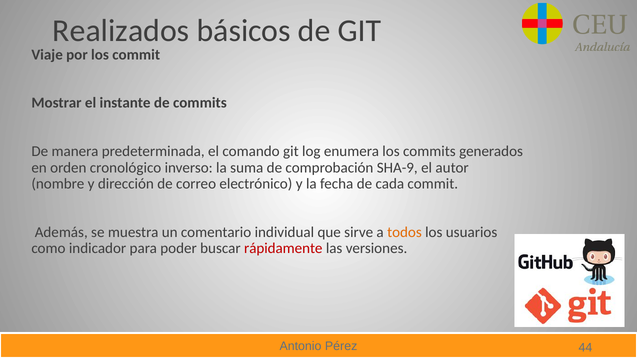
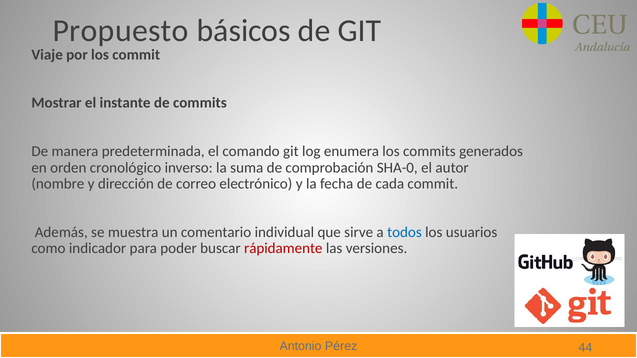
Realizados: Realizados -> Propuesto
SHA-9: SHA-9 -> SHA-0
todos colour: orange -> blue
